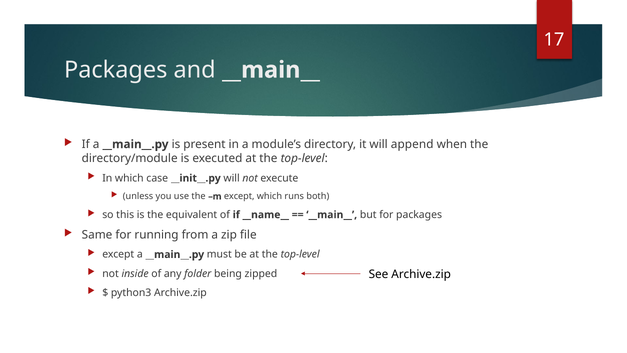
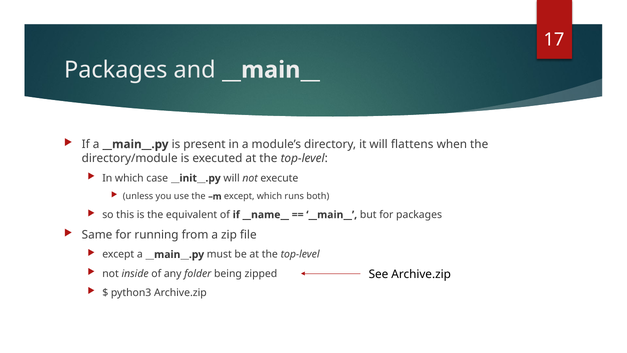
append: append -> flattens
